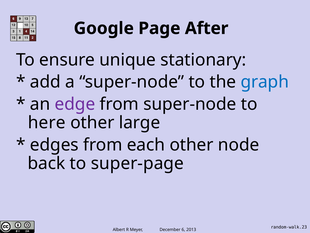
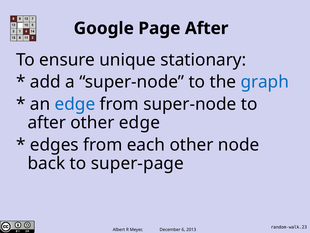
edge at (75, 104) colour: purple -> blue
here at (47, 123): here -> after
other large: large -> edge
